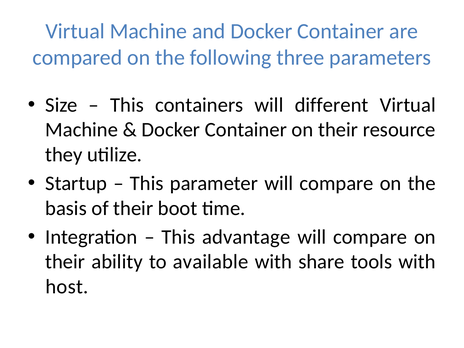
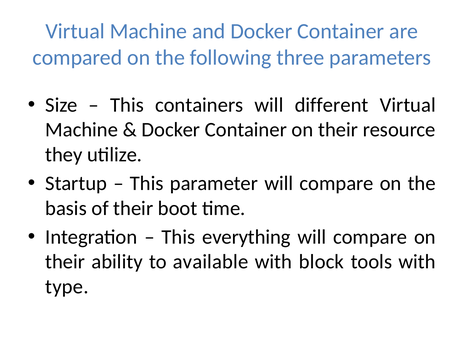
advantage: advantage -> everything
share: share -> block
host: host -> type
